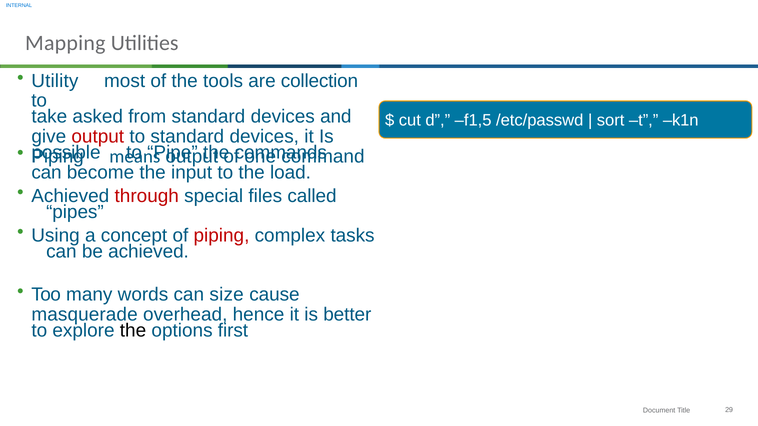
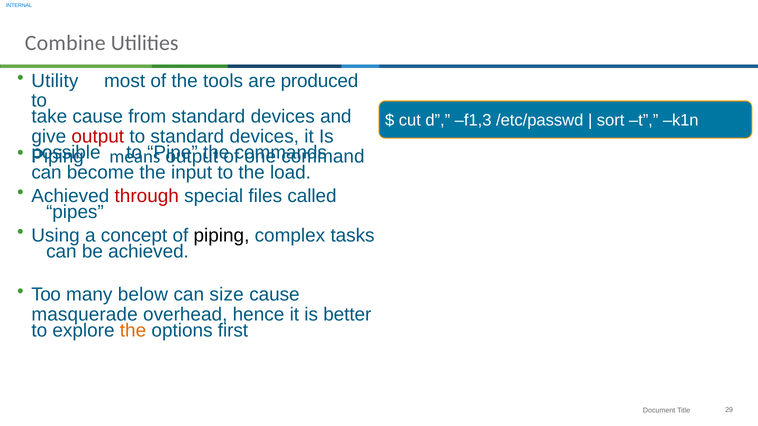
Mapping: Mapping -> Combine
collection: collection -> produced
take asked: asked -> cause
f1,5: f1,5 -> f1,3
piping at (221, 236) colour: red -> black
words: words -> below
the at (133, 331) colour: black -> orange
